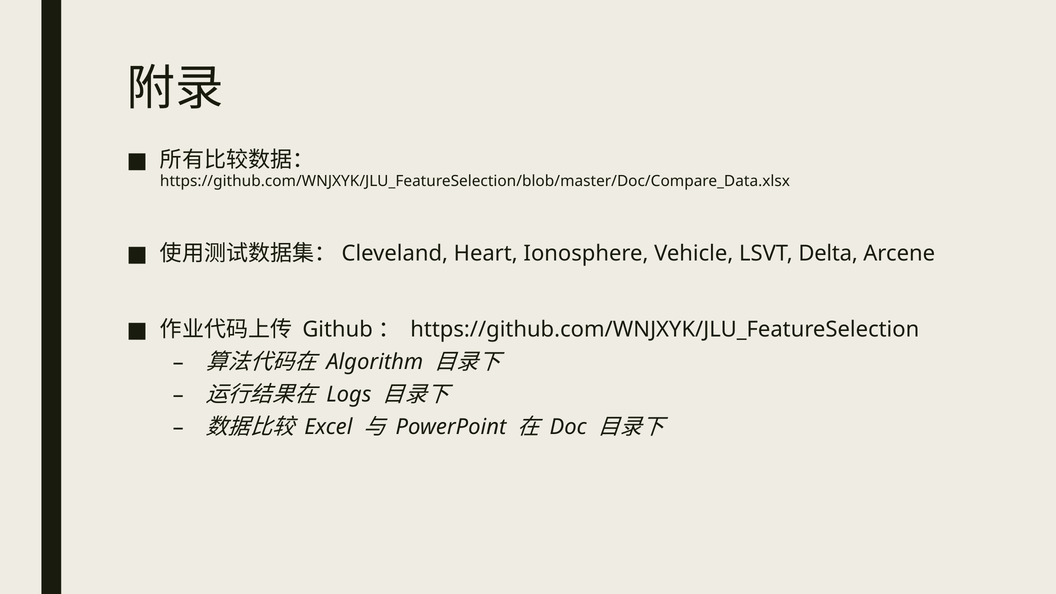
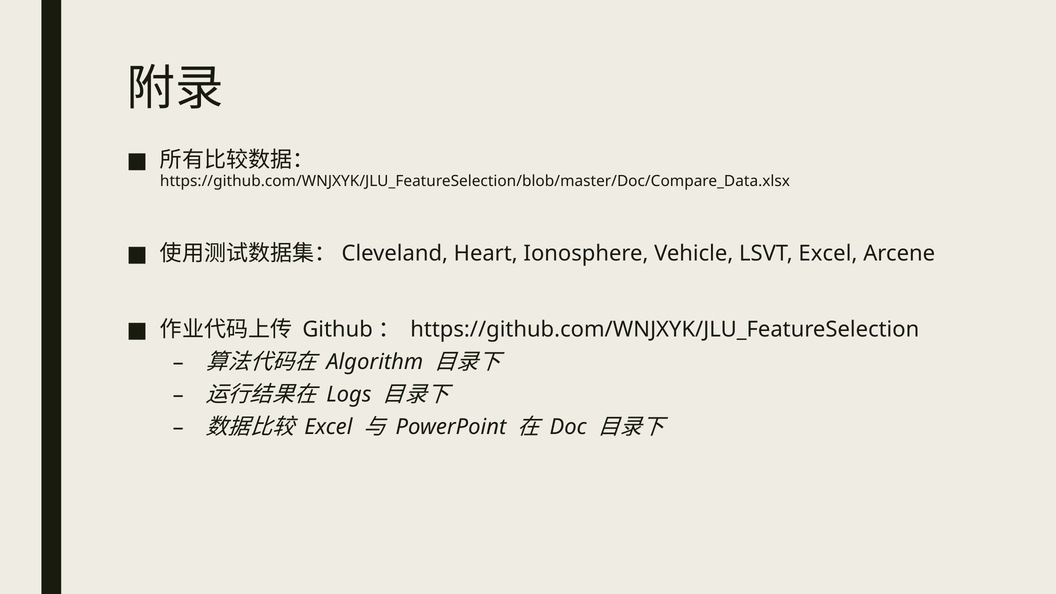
LSVT Delta: Delta -> Excel
